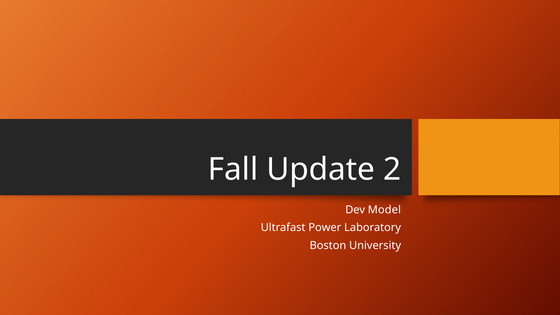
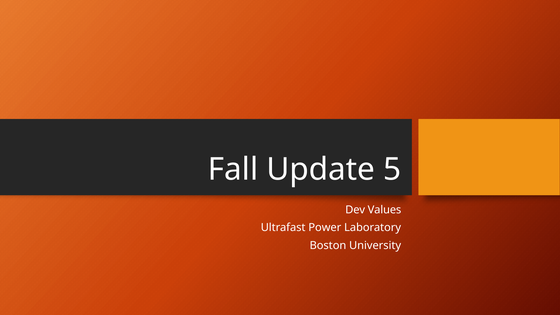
2: 2 -> 5
Model: Model -> Values
